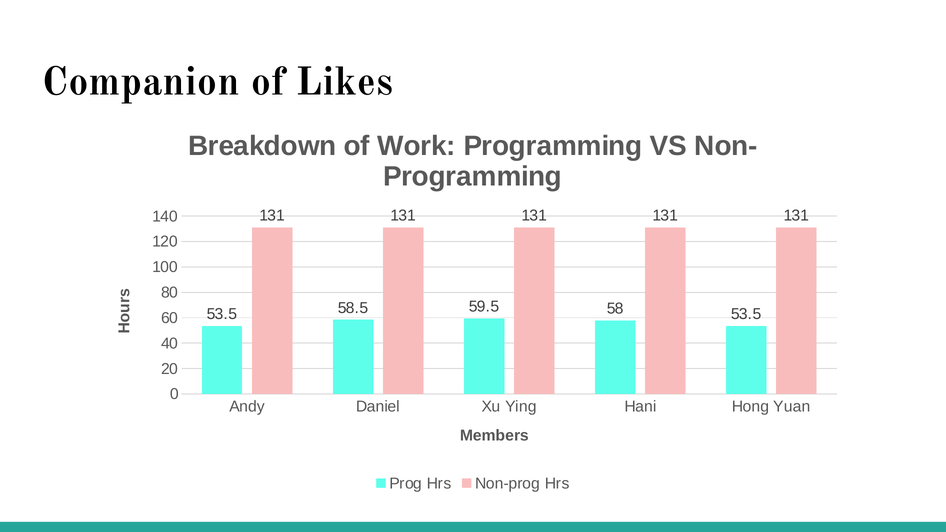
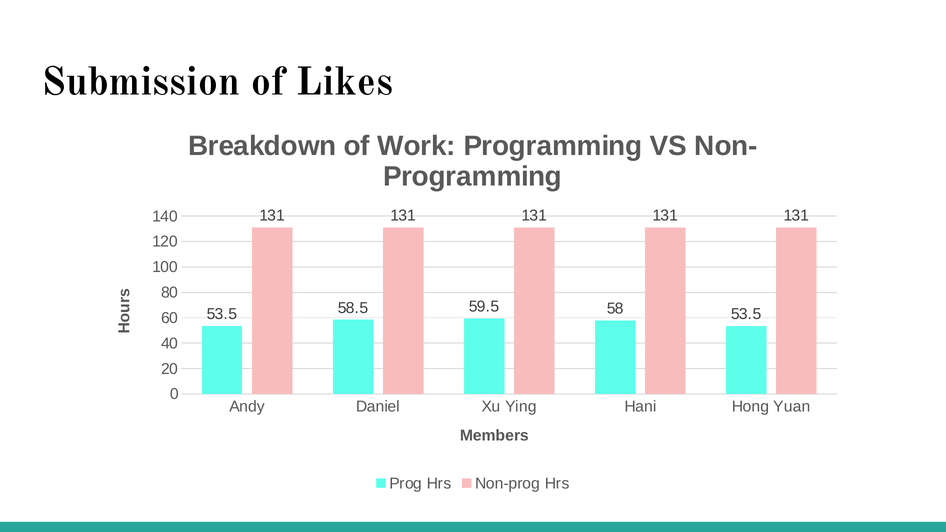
Companion: Companion -> Submission
